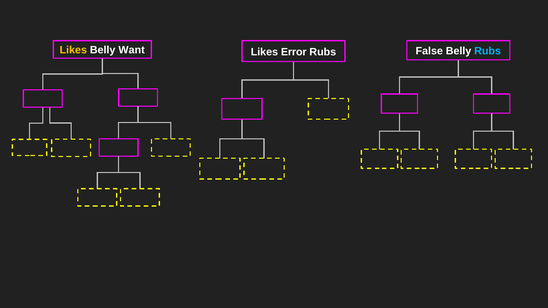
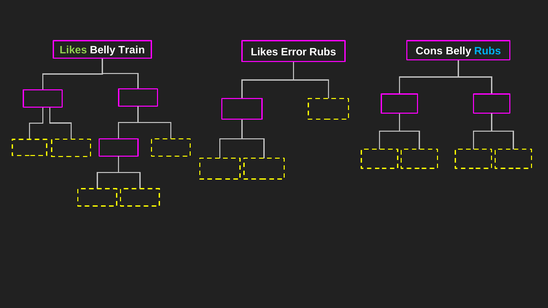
Likes at (73, 50) colour: yellow -> light green
Want: Want -> Train
False: False -> Cons
